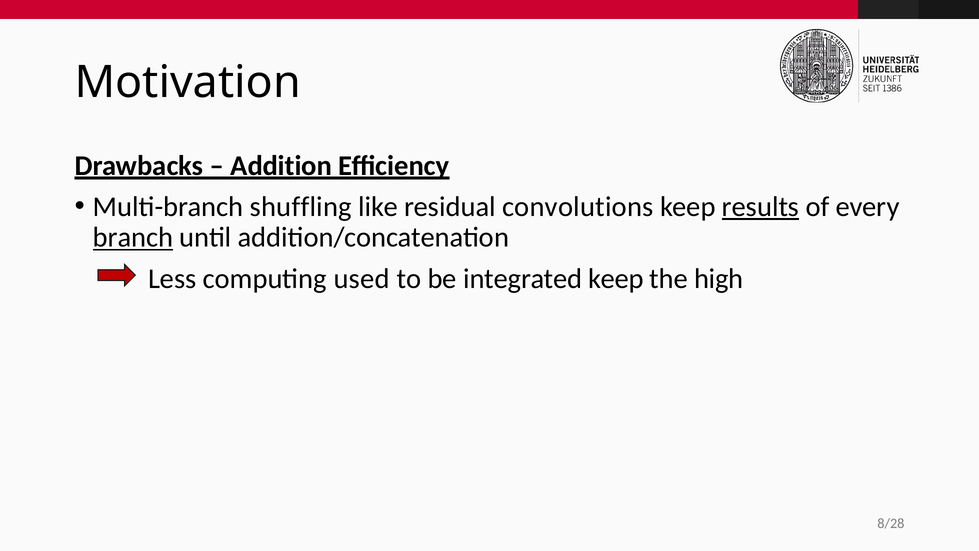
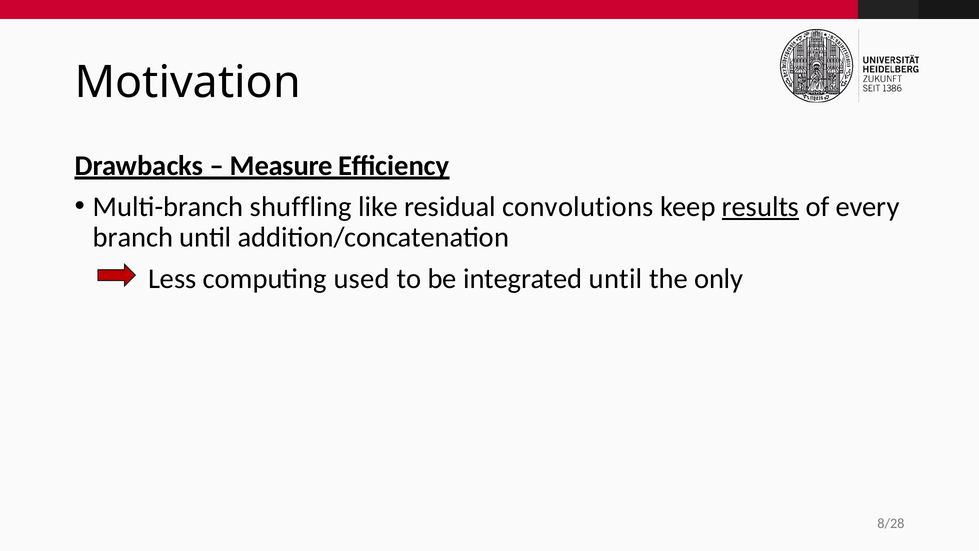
Addition: Addition -> Measure
branch underline: present -> none
integrated keep: keep -> until
high: high -> only
